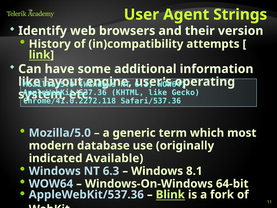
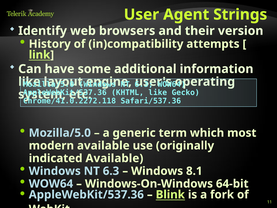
modern database: database -> available
